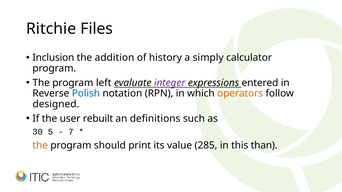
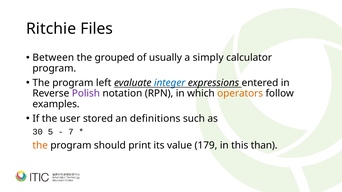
Inclusion: Inclusion -> Between
addition: addition -> grouped
history: history -> usually
integer colour: purple -> blue
Polish colour: blue -> purple
designed: designed -> examples
rebuilt: rebuilt -> stored
285: 285 -> 179
